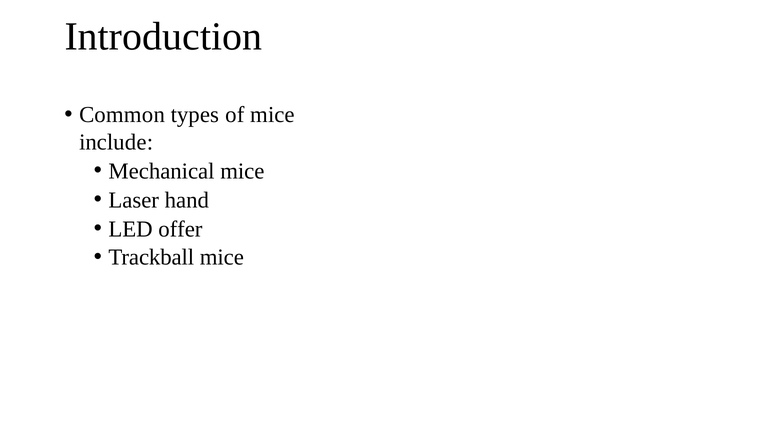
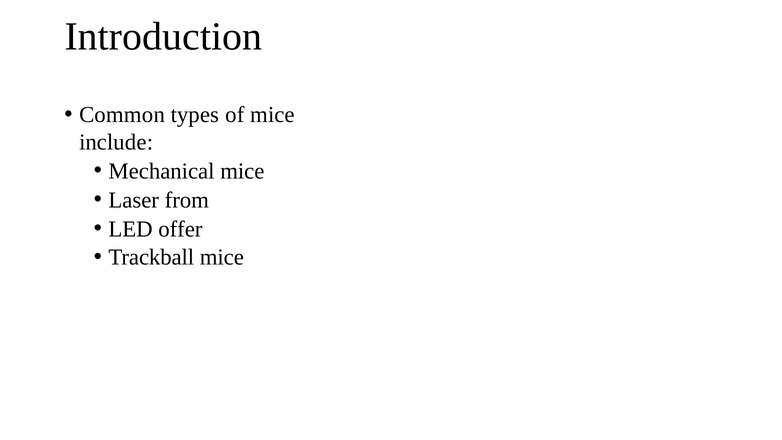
hand: hand -> from
